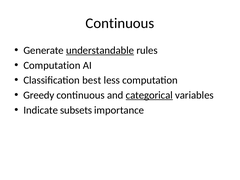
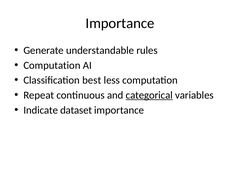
Continuous at (120, 23): Continuous -> Importance
understandable underline: present -> none
Greedy: Greedy -> Repeat
subsets: subsets -> dataset
